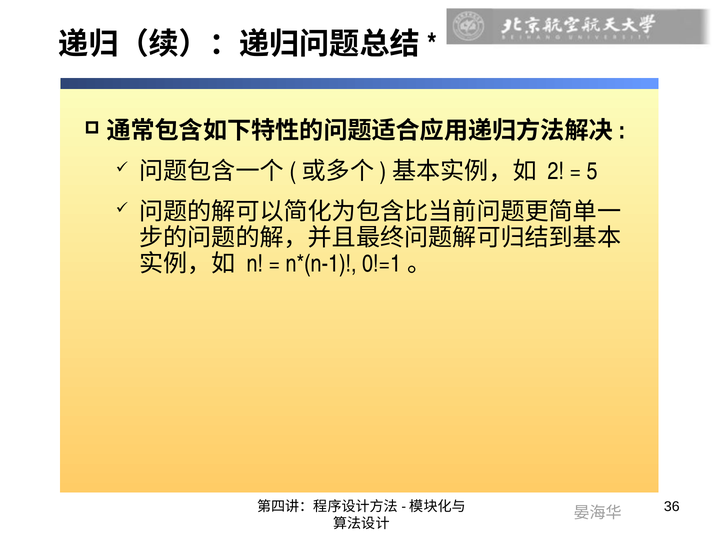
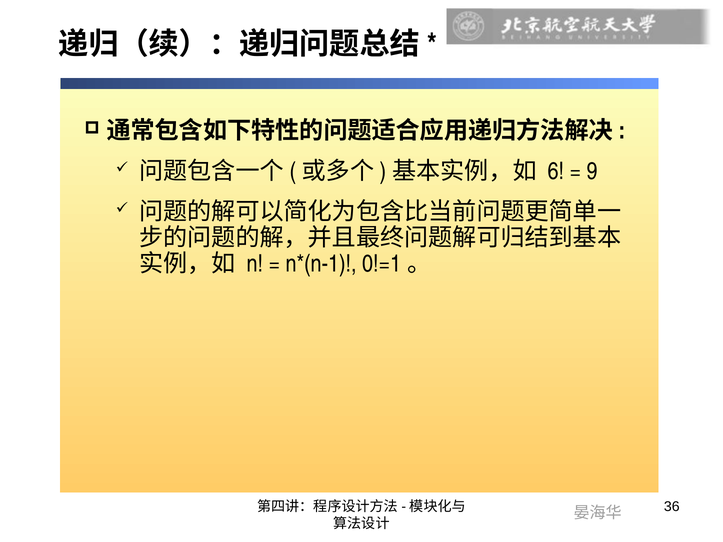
2: 2 -> 6
5: 5 -> 9
